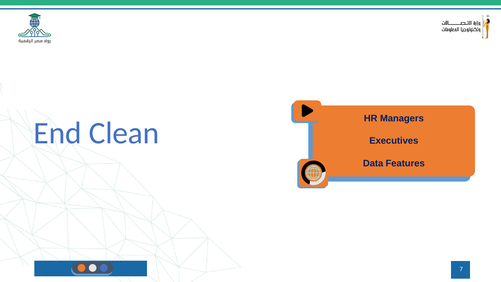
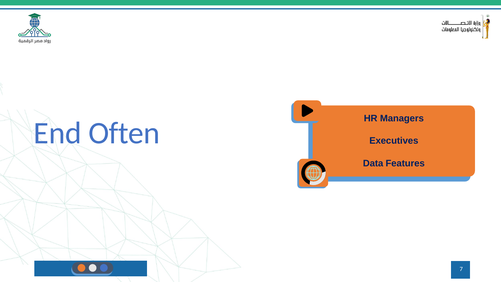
Clean: Clean -> Often
